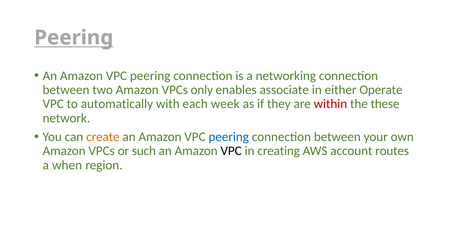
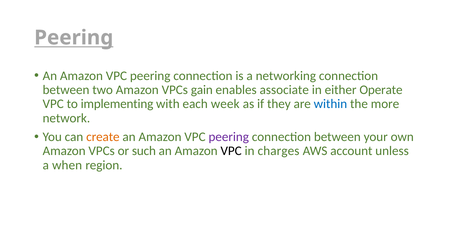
only: only -> gain
automatically: automatically -> implementing
within colour: red -> blue
these: these -> more
peering at (229, 137) colour: blue -> purple
creating: creating -> charges
routes: routes -> unless
